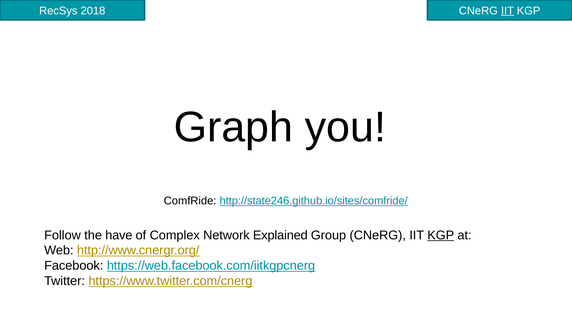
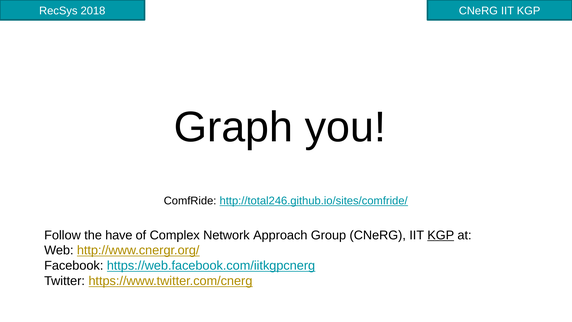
IIT at (507, 11) underline: present -> none
http://state246.github.io/sites/comfride/: http://state246.github.io/sites/comfride/ -> http://total246.github.io/sites/comfride/
Explained: Explained -> Approach
